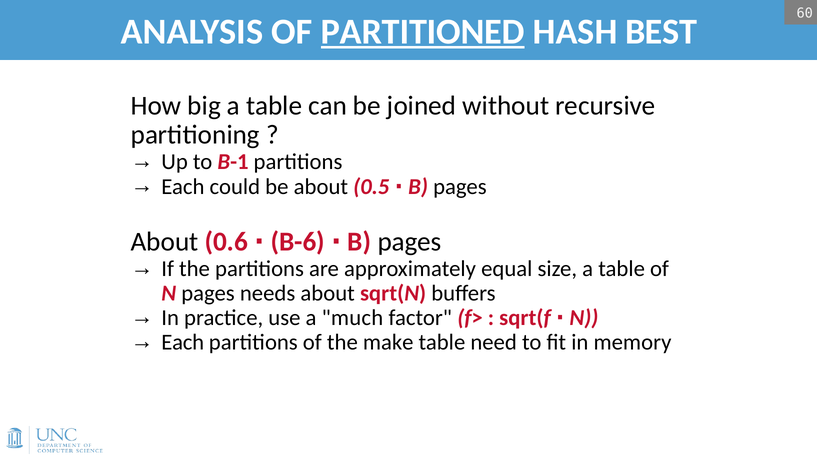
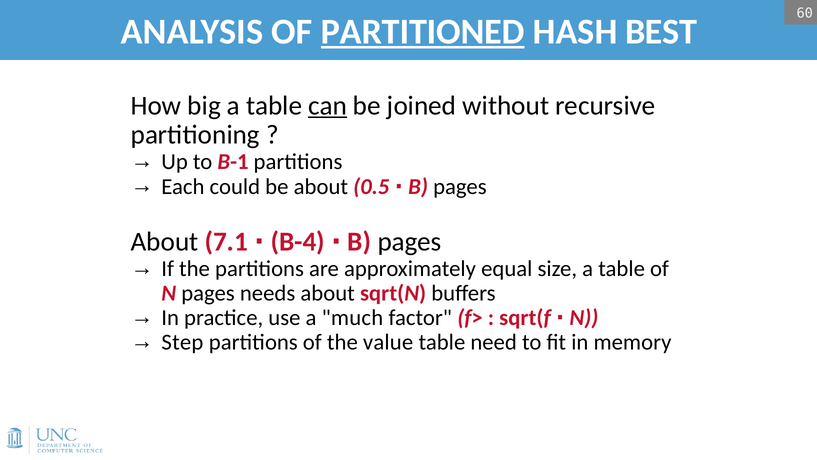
can underline: none -> present
0.6: 0.6 -> 7.1
B-6: B-6 -> B-4
Each at (183, 342): Each -> Step
make: make -> value
